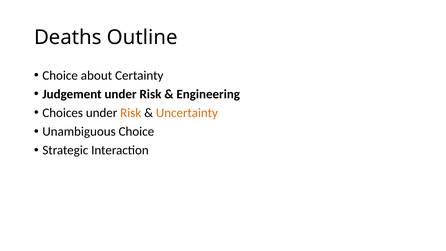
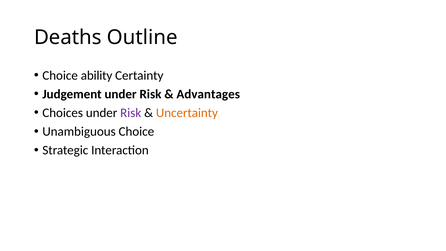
about: about -> ability
Engineering: Engineering -> Advantages
Risk at (131, 113) colour: orange -> purple
